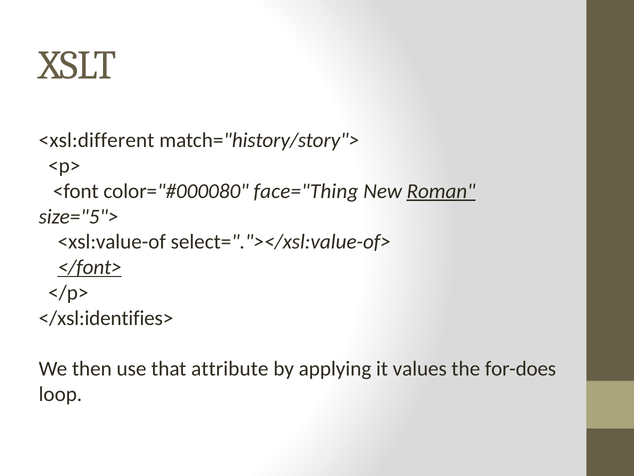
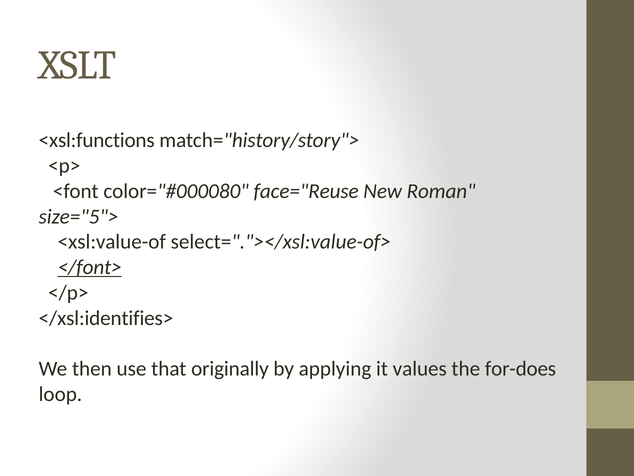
<xsl:different: <xsl:different -> <xsl:functions
face="Thing: face="Thing -> face="Reuse
Roman underline: present -> none
attribute: attribute -> originally
